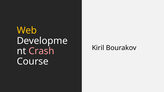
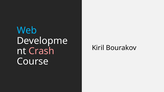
Web colour: yellow -> light blue
